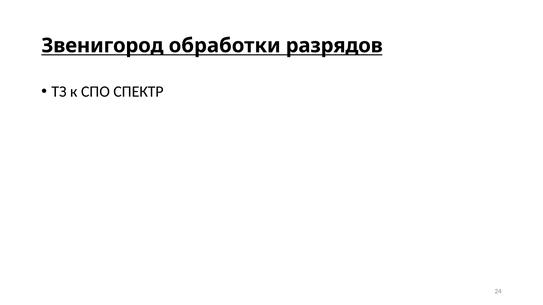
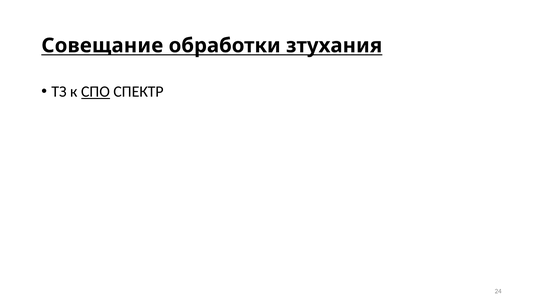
Звенигород: Звенигород -> Совещание
разрядов: разрядов -> зтухания
СПО underline: none -> present
